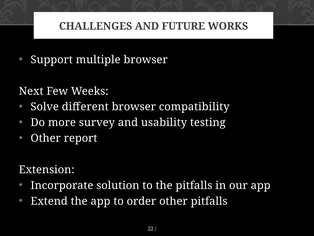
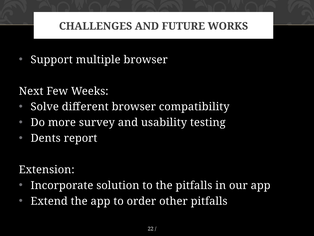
Other at (46, 138): Other -> Dents
